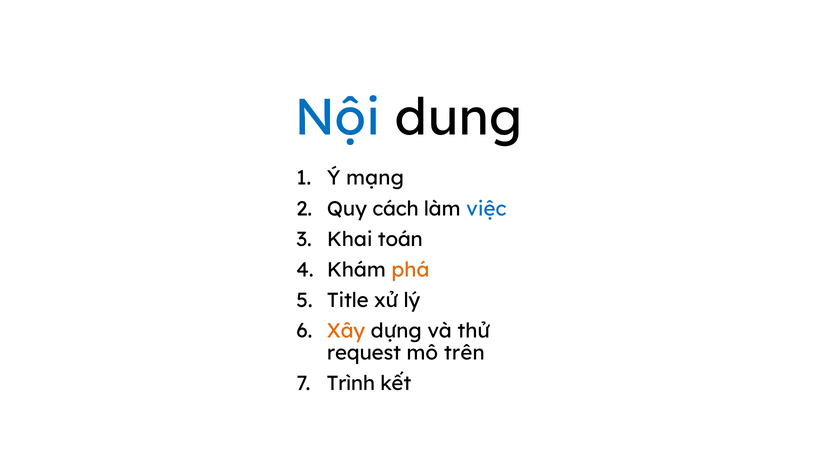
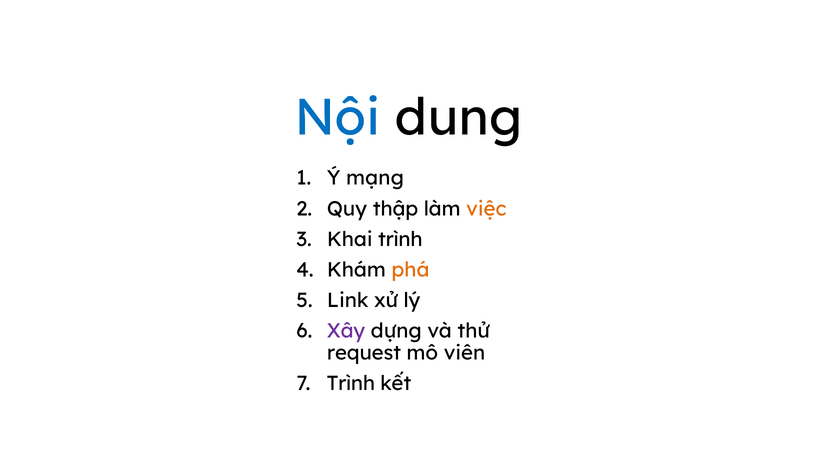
cách: cách -> thập
việc colour: blue -> orange
Khai toán: toán -> trình
Title: Title -> Link
Xây colour: orange -> purple
trên: trên -> viên
